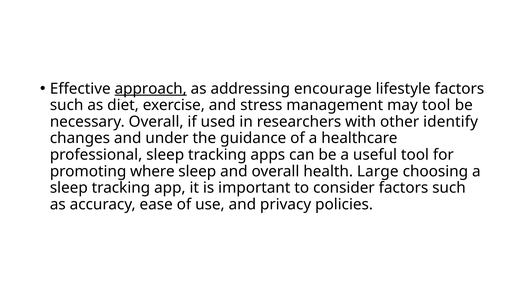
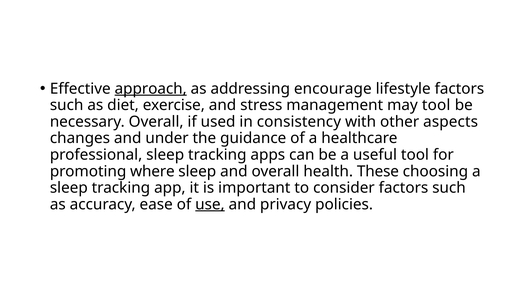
researchers: researchers -> consistency
identify: identify -> aspects
Large: Large -> These
use underline: none -> present
